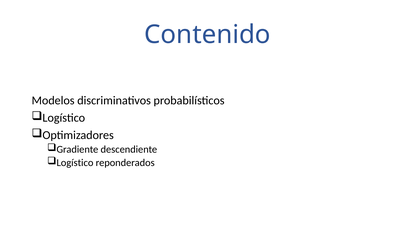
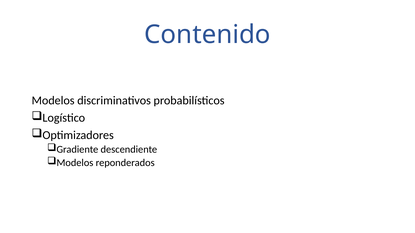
Logístico at (75, 163): Logístico -> Modelos
